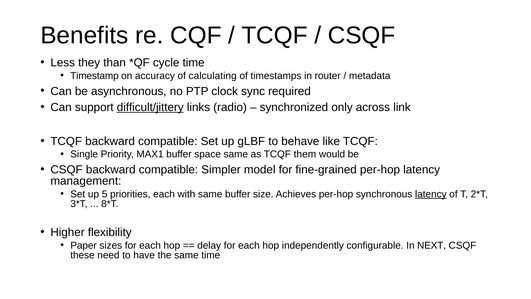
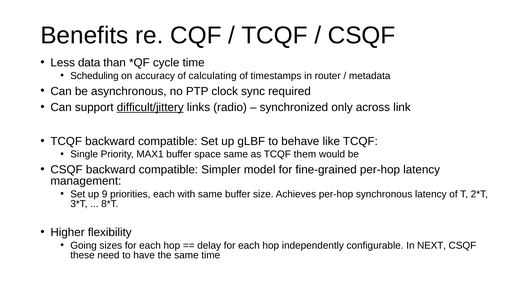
they: they -> data
Timestamp: Timestamp -> Scheduling
5: 5 -> 9
latency at (431, 194) underline: present -> none
Paper: Paper -> Going
